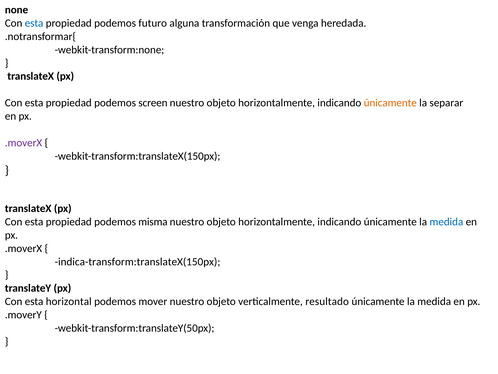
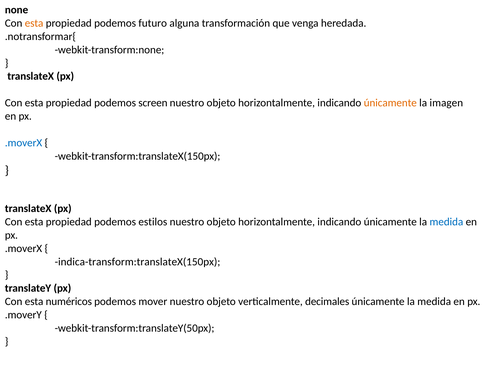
esta at (34, 23) colour: blue -> orange
separar: separar -> imagen
.moverX at (24, 143) colour: purple -> blue
misma: misma -> estilos
horizontal: horizontal -> numéricos
resultado: resultado -> decimales
